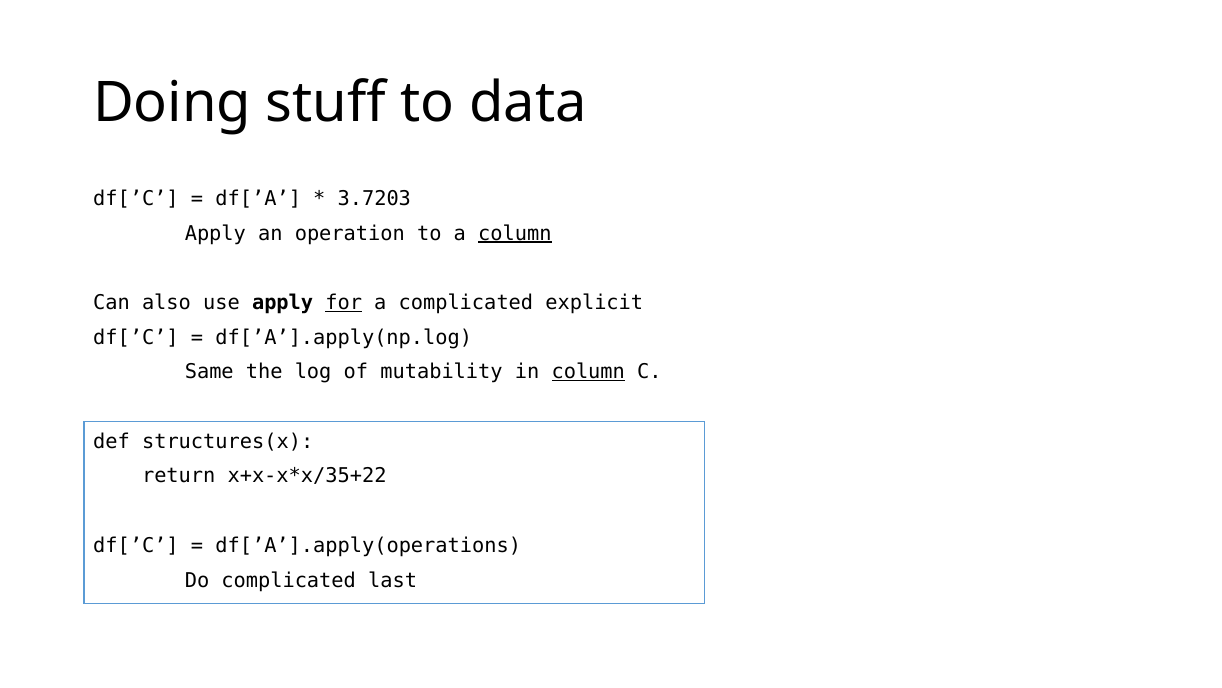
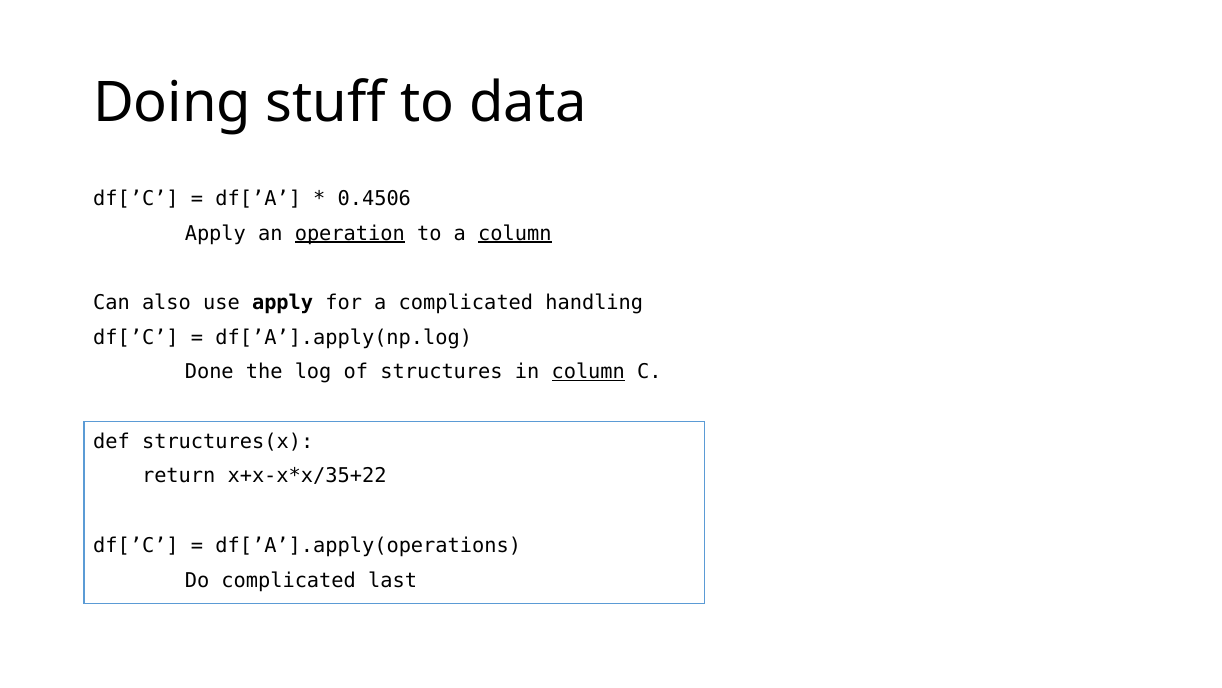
3.7203: 3.7203 -> 0.4506
operation underline: none -> present
for underline: present -> none
explicit: explicit -> handling
Same: Same -> Done
mutability: mutability -> structures
